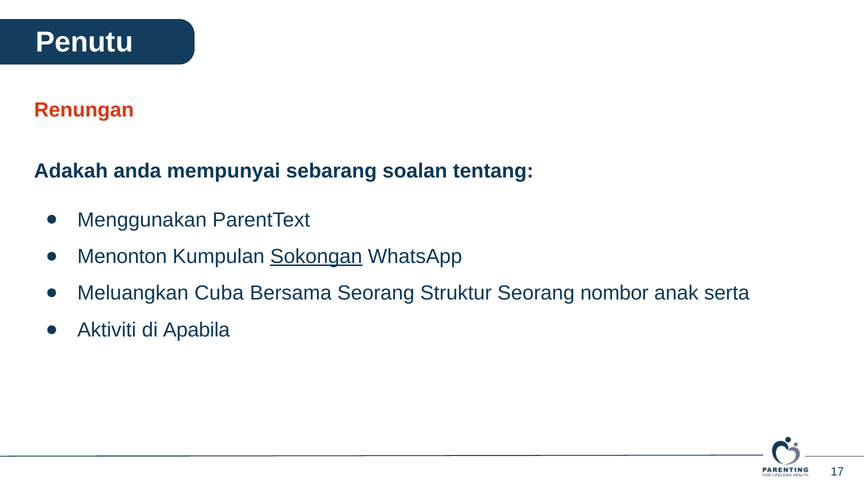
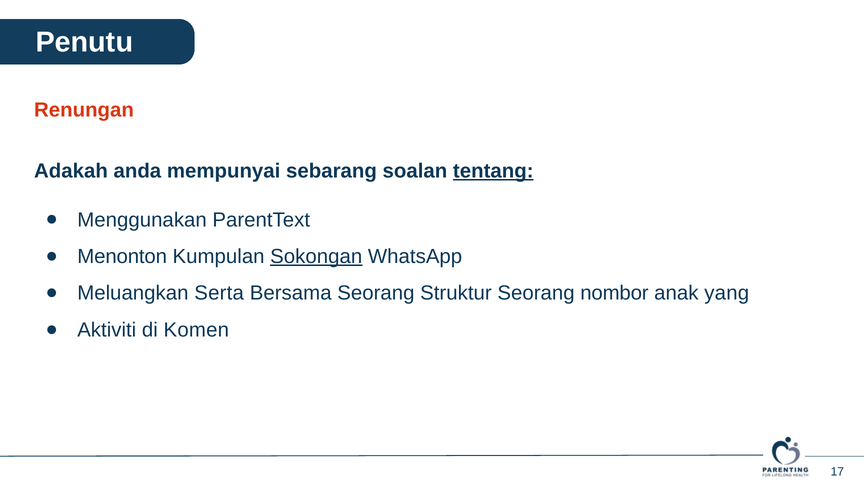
tentang underline: none -> present
Cuba: Cuba -> Serta
serta: serta -> yang
Apabila: Apabila -> Komen
